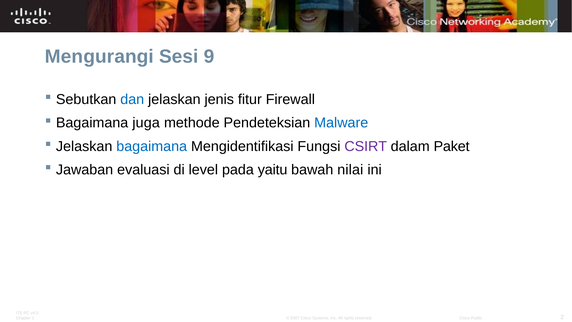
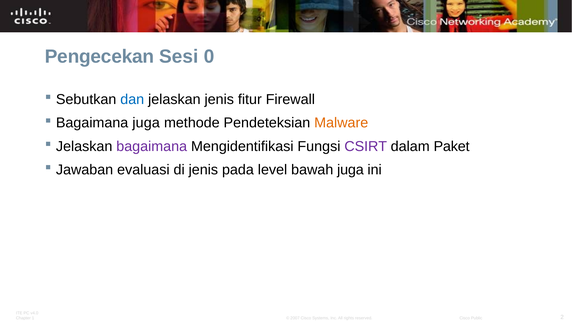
Mengurangi: Mengurangi -> Pengecekan
9: 9 -> 0
Malware colour: blue -> orange
bagaimana at (152, 146) colour: blue -> purple
di level: level -> jenis
yaitu: yaitu -> level
bawah nilai: nilai -> juga
